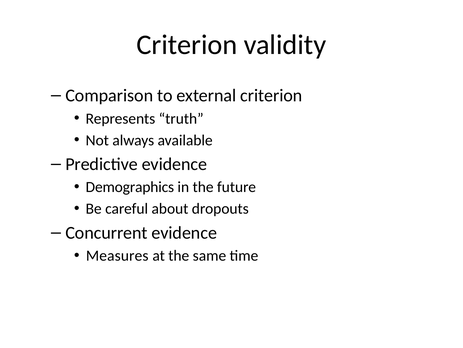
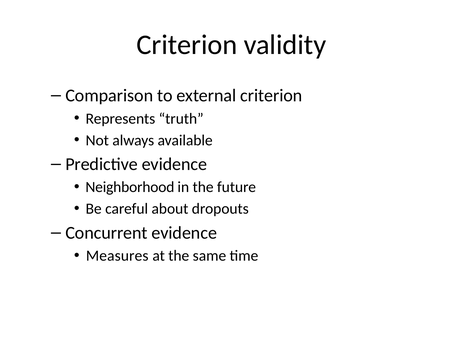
Demographics: Demographics -> Neighborhood
